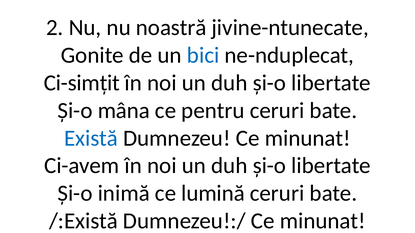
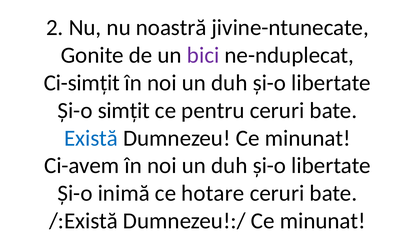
bici colour: blue -> purple
mâna: mâna -> simțit
lumină: lumină -> hotare
